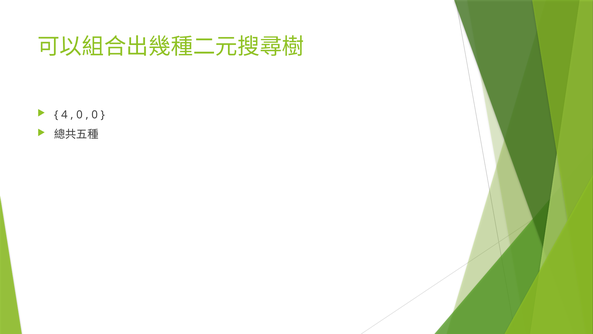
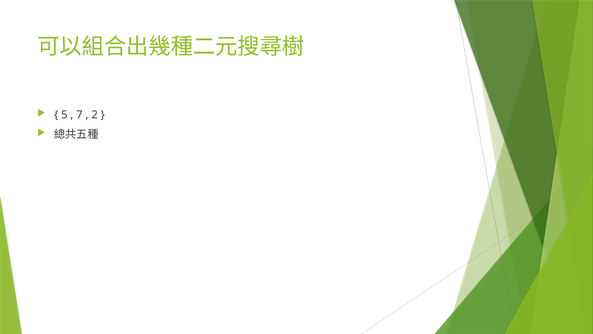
4: 4 -> 5
0 at (79, 115): 0 -> 7
0 at (95, 115): 0 -> 2
